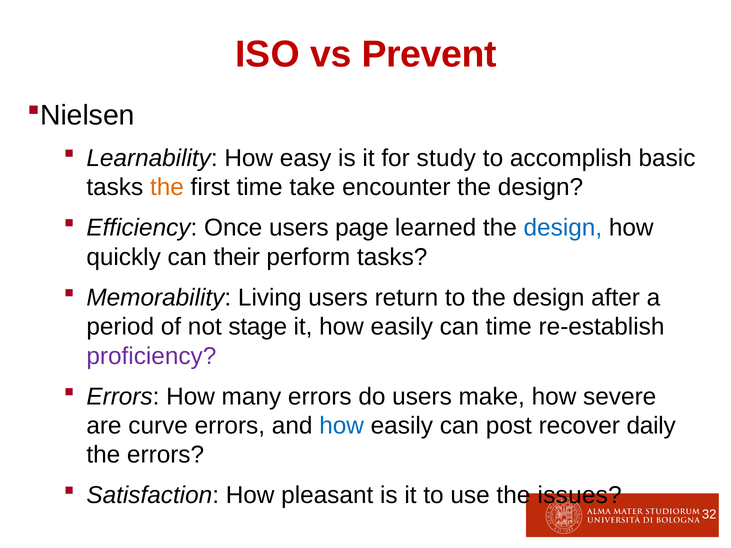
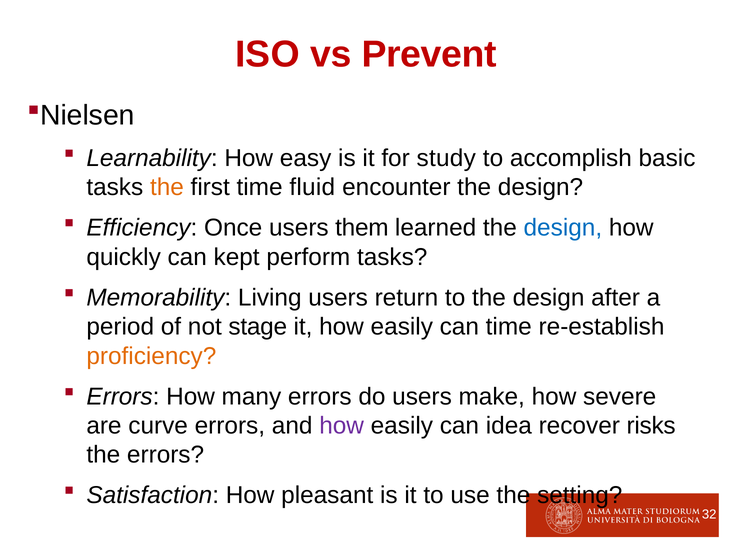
take: take -> fluid
page: page -> them
their: their -> kept
proficiency colour: purple -> orange
how at (342, 426) colour: blue -> purple
post: post -> idea
daily: daily -> risks
issues: issues -> setting
